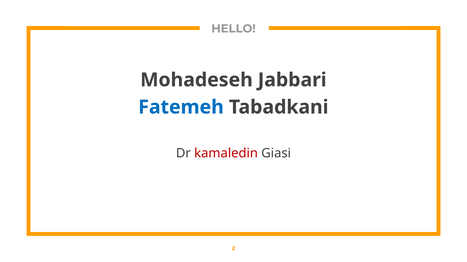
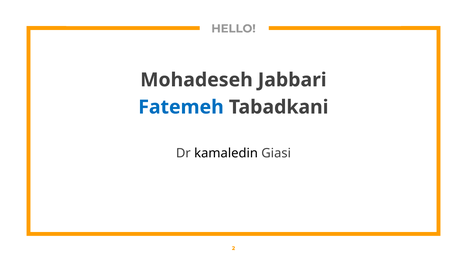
kamaledin colour: red -> black
